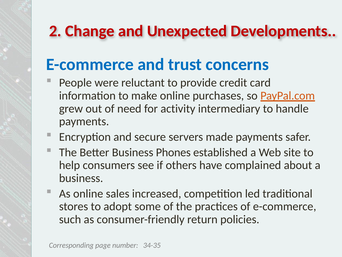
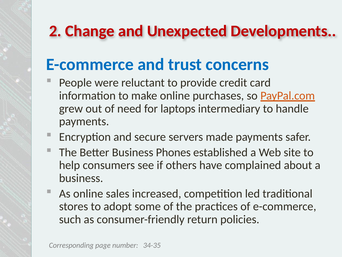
activity: activity -> laptops
